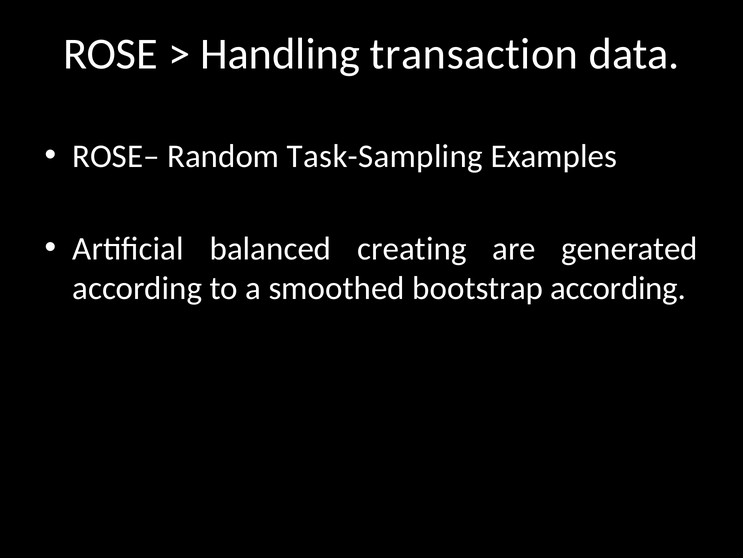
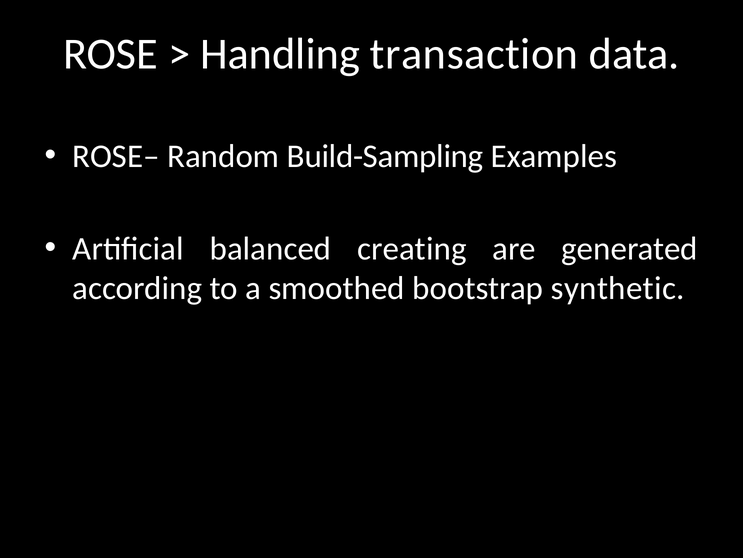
Task-Sampling: Task-Sampling -> Build-Sampling
bootstrap according: according -> synthetic
